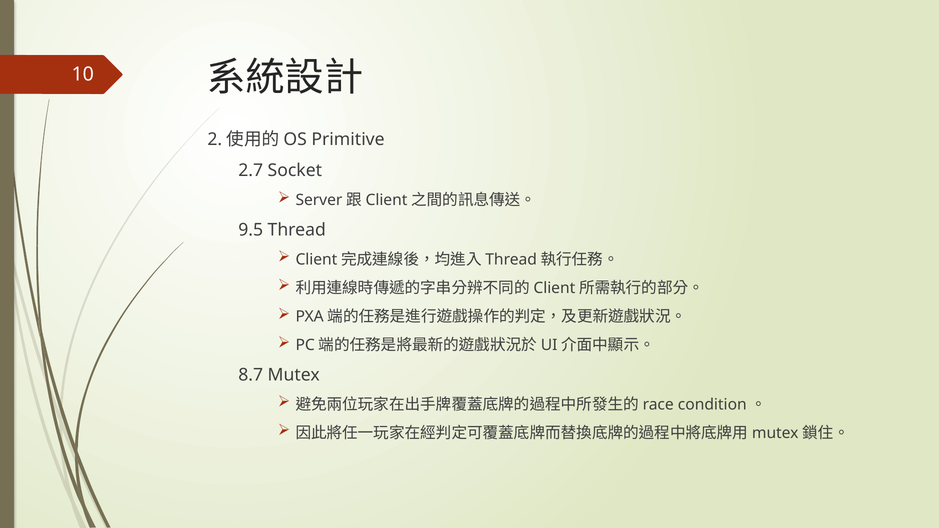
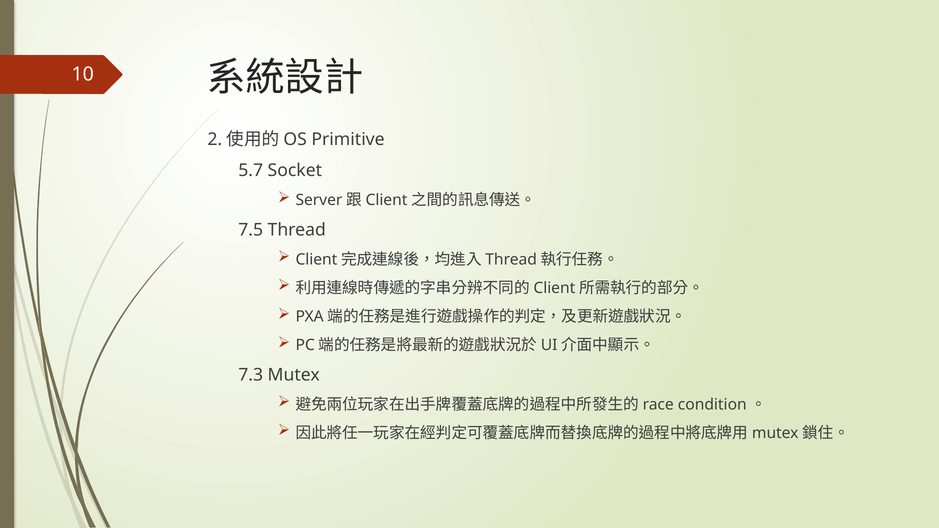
2.7: 2.7 -> 5.7
9.5: 9.5 -> 7.5
8.7: 8.7 -> 7.3
